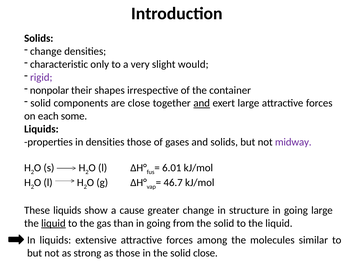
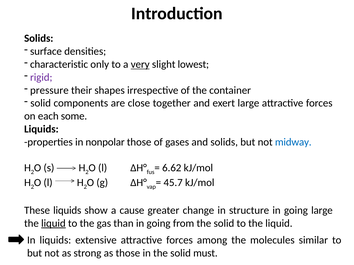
change at (46, 51): change -> surface
very underline: none -> present
would: would -> lowest
nonpolar: nonpolar -> pressure
and at (202, 103) underline: present -> none
in densities: densities -> nonpolar
midway colour: purple -> blue
6.01: 6.01 -> 6.62
46.7: 46.7 -> 45.7
solid close: close -> must
